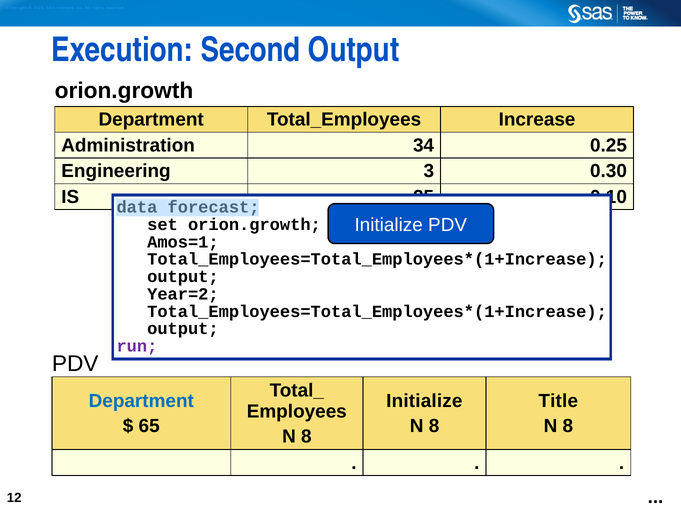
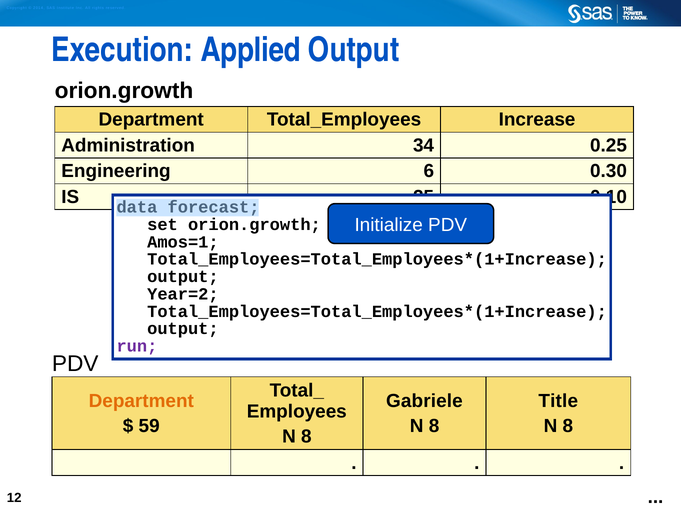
Second: Second -> Applied
3: 3 -> 6
Department at (141, 401) colour: blue -> orange
Initialize at (424, 401): Initialize -> Gabriele
65: 65 -> 59
